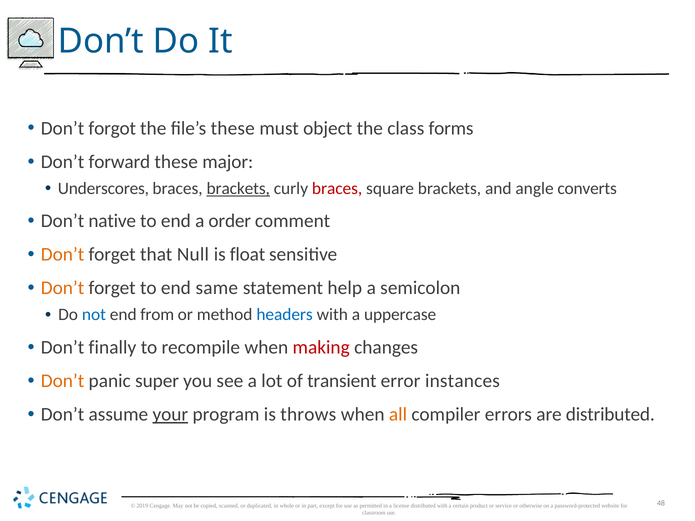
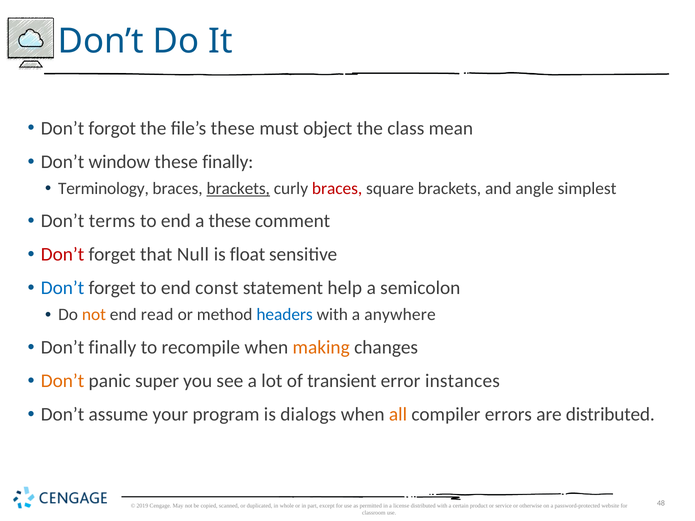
forms: forms -> mean
forward: forward -> window
these major: major -> finally
Underscores: Underscores -> Terminology
converts: converts -> simplest
native: native -> terms
a order: order -> these
Don’t at (63, 255) colour: orange -> red
Don’t at (63, 288) colour: orange -> blue
same: same -> const
not at (94, 315) colour: blue -> orange
from: from -> read
uppercase: uppercase -> anywhere
making colour: red -> orange
your underline: present -> none
throws: throws -> dialogs
